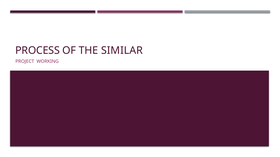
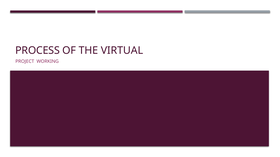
SIMILAR: SIMILAR -> VIRTUAL
